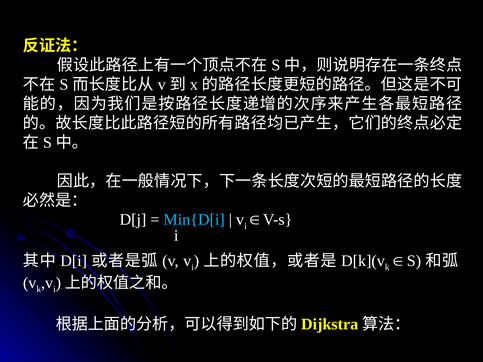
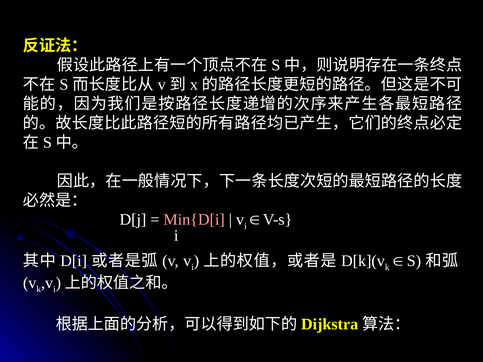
Min{D[i colour: light blue -> pink
